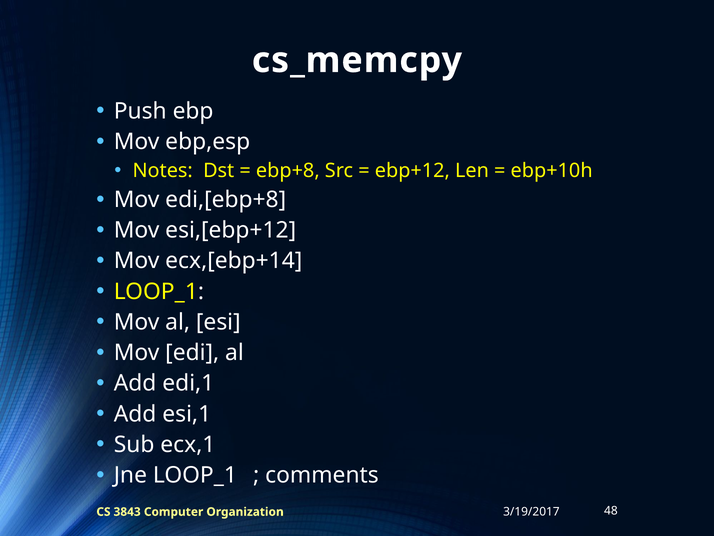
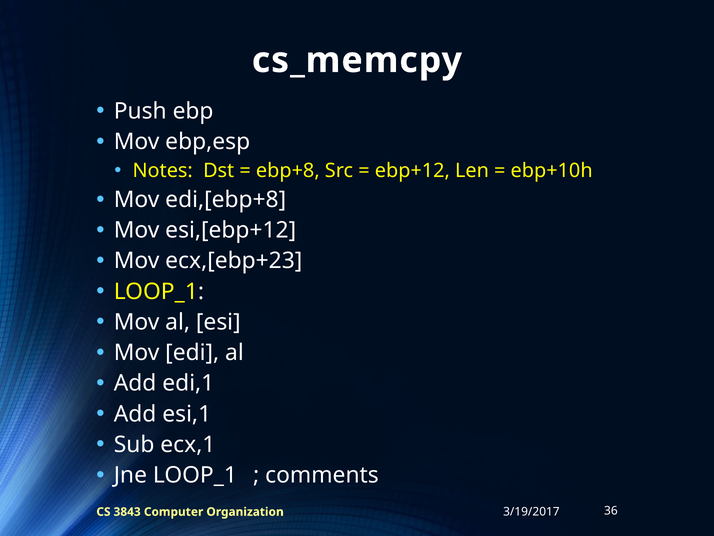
ecx,[ebp+14: ecx,[ebp+14 -> ecx,[ebp+23
48: 48 -> 36
